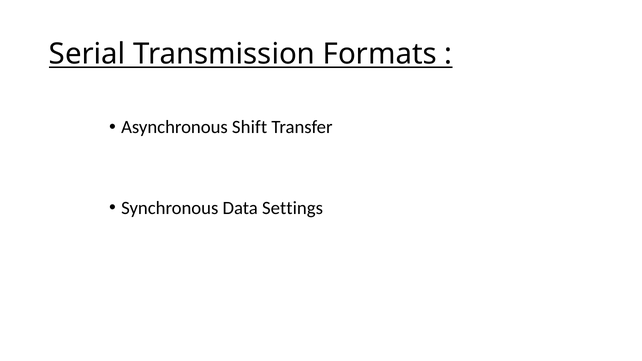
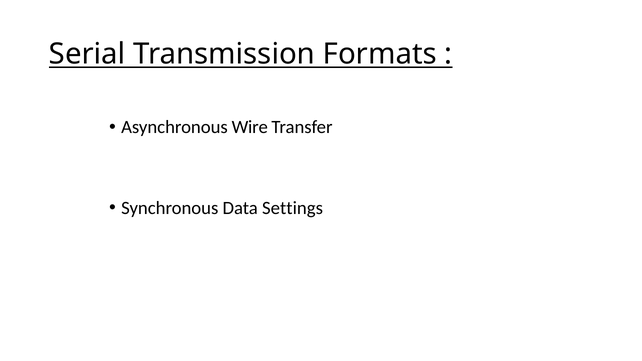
Shift: Shift -> Wire
